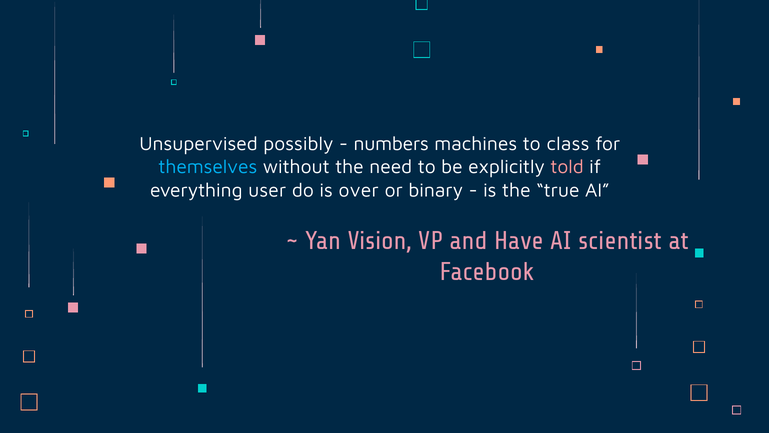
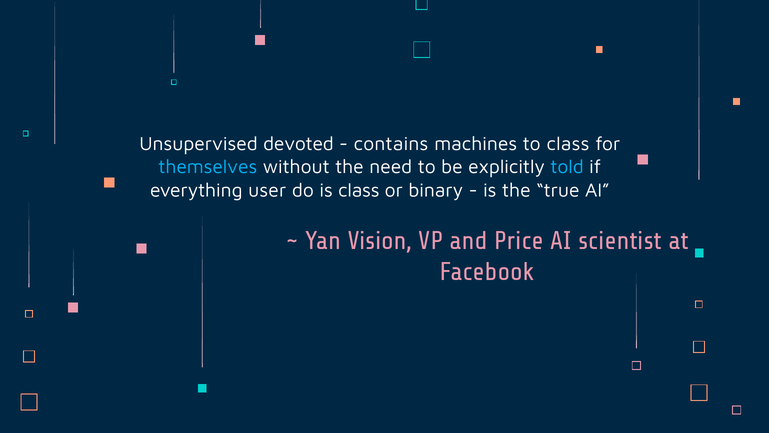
possibly: possibly -> devoted
numbers: numbers -> contains
told colour: pink -> light blue
is over: over -> class
Have: Have -> Price
